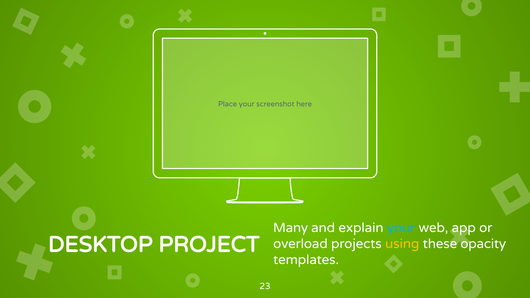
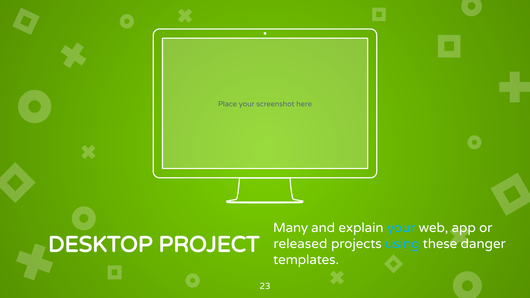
overload: overload -> released
using colour: yellow -> light blue
opacity: opacity -> danger
